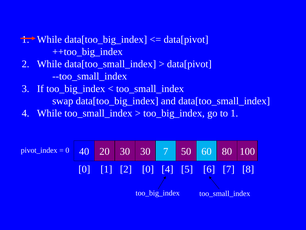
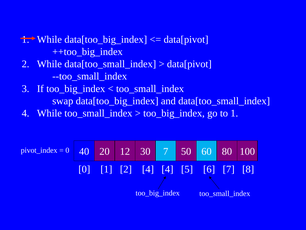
20 30: 30 -> 12
2 0: 0 -> 4
